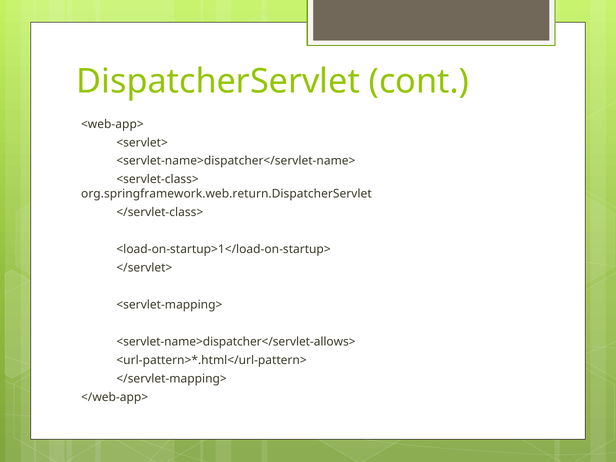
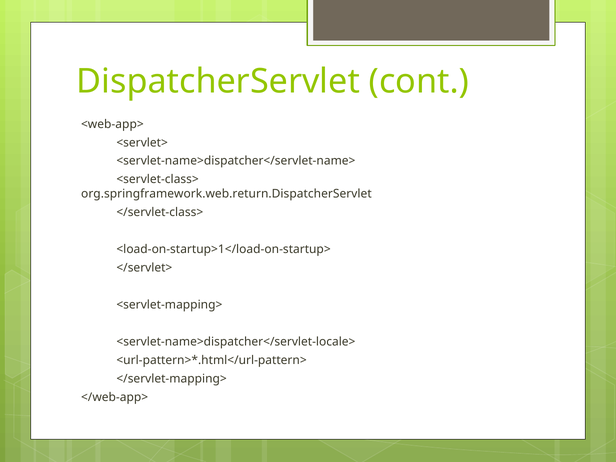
<servlet-name>dispatcher</servlet-allows>: <servlet-name>dispatcher</servlet-allows> -> <servlet-name>dispatcher</servlet-locale>
